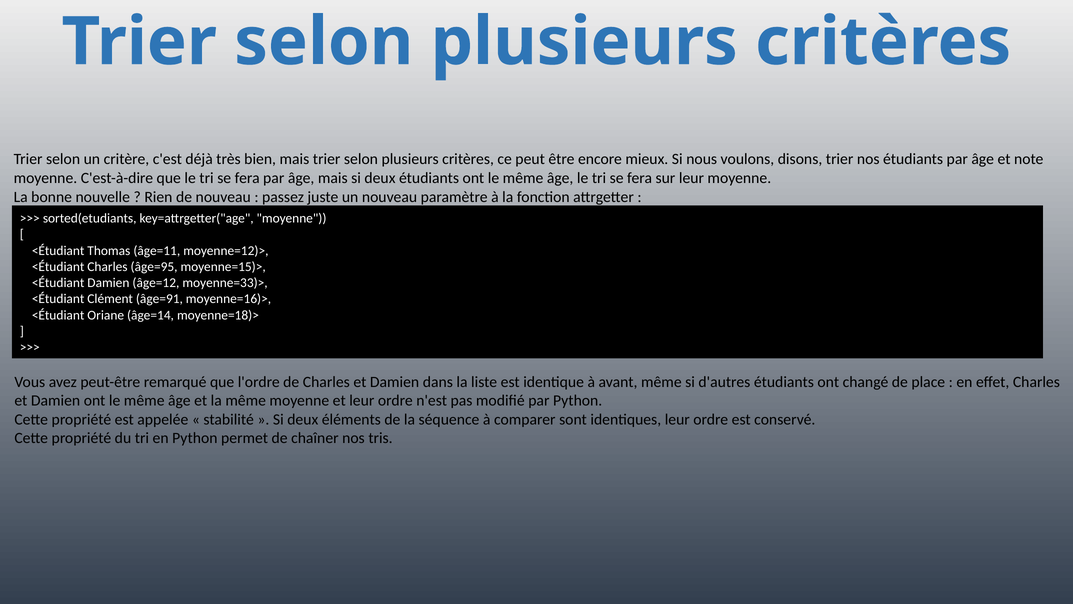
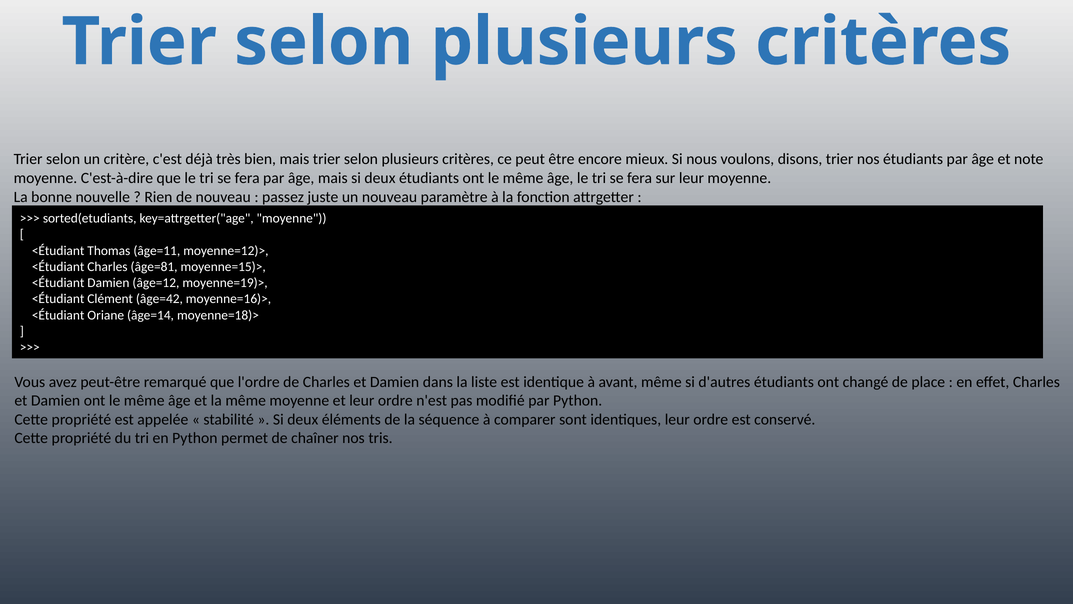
âge=95: âge=95 -> âge=81
moyenne=33)>: moyenne=33)> -> moyenne=19)>
âge=91: âge=91 -> âge=42
